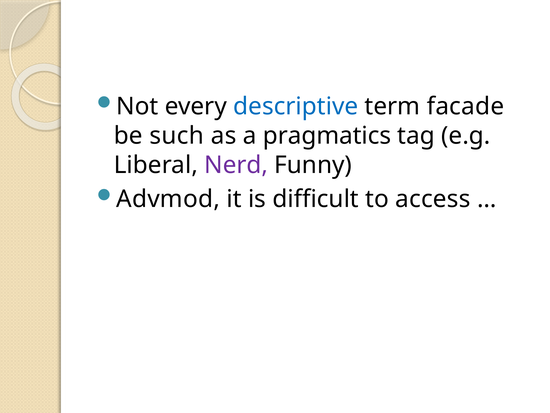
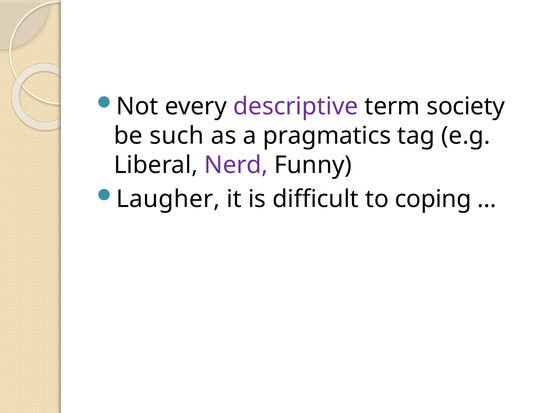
descriptive colour: blue -> purple
facade: facade -> society
Advmod: Advmod -> Laugher
access: access -> coping
